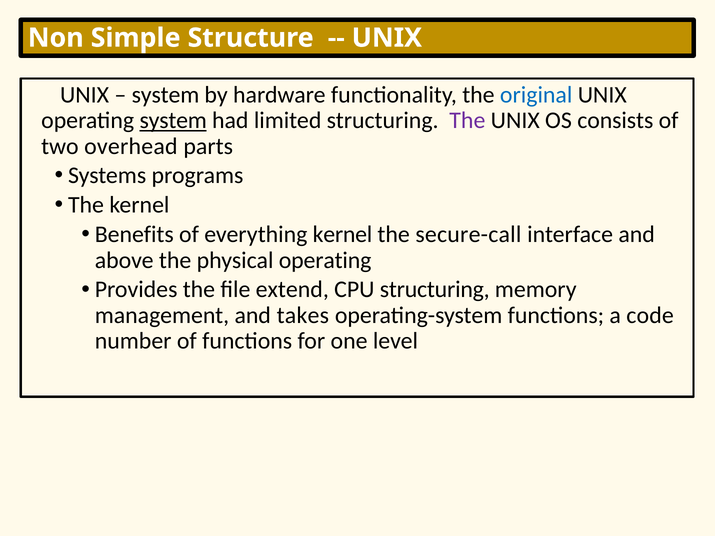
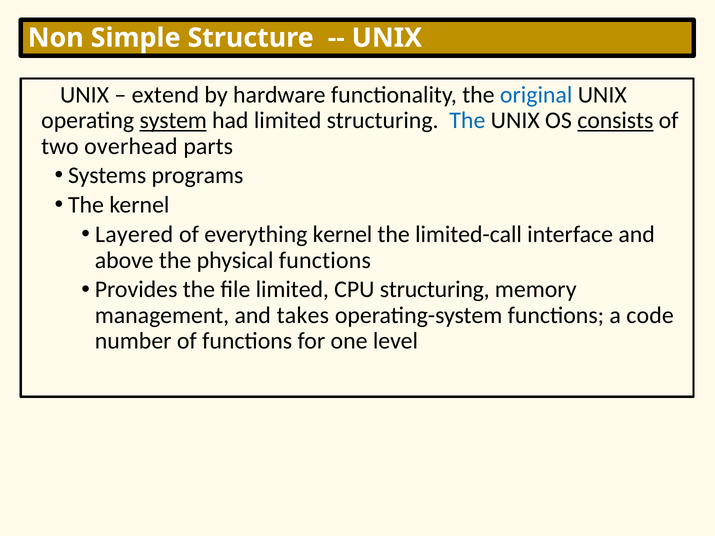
system at (165, 95): system -> extend
The at (467, 120) colour: purple -> blue
consists underline: none -> present
Benefits: Benefits -> Layered
secure-call: secure-call -> limited-call
physical operating: operating -> functions
file extend: extend -> limited
